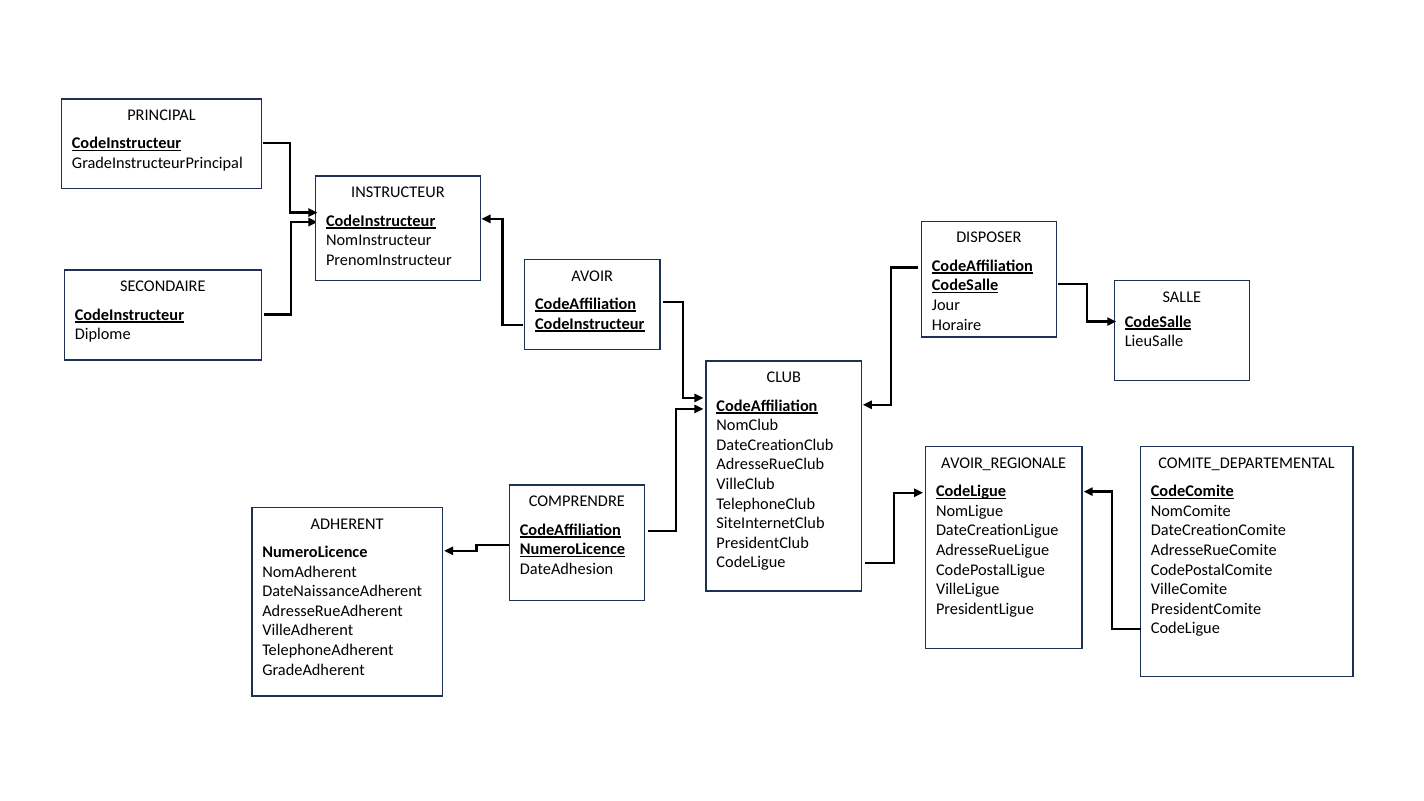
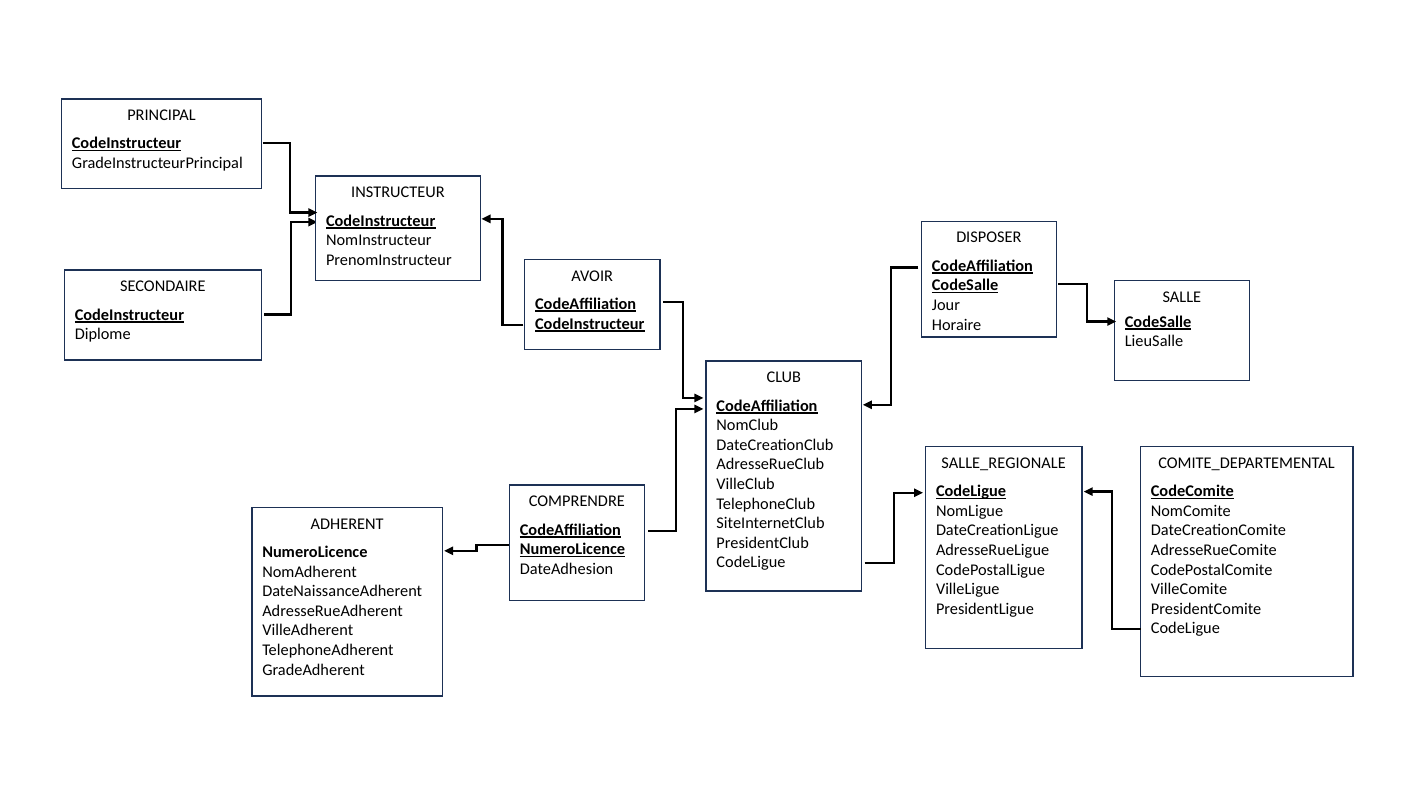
AVOIR_REGIONALE: AVOIR_REGIONALE -> SALLE_REGIONALE
